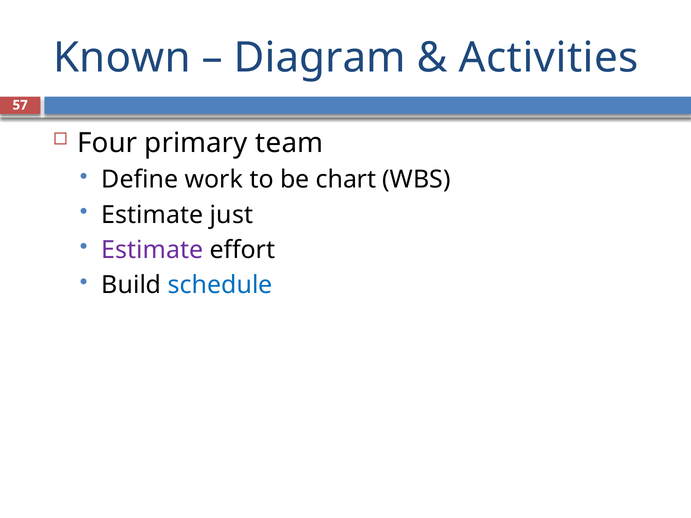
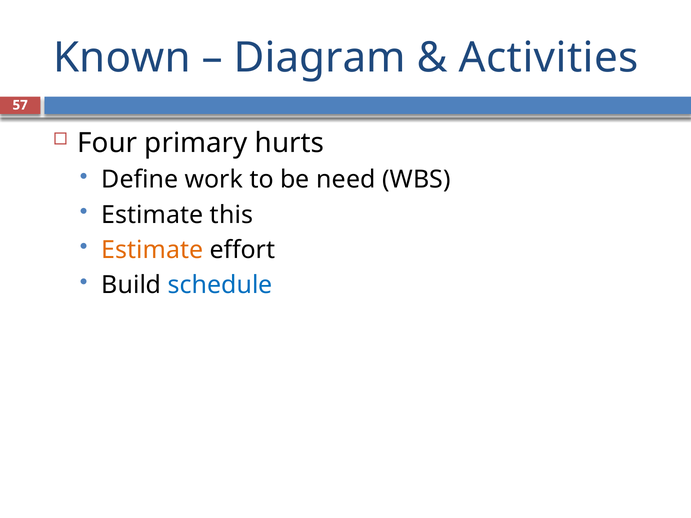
team: team -> hurts
chart: chart -> need
just: just -> this
Estimate at (152, 250) colour: purple -> orange
